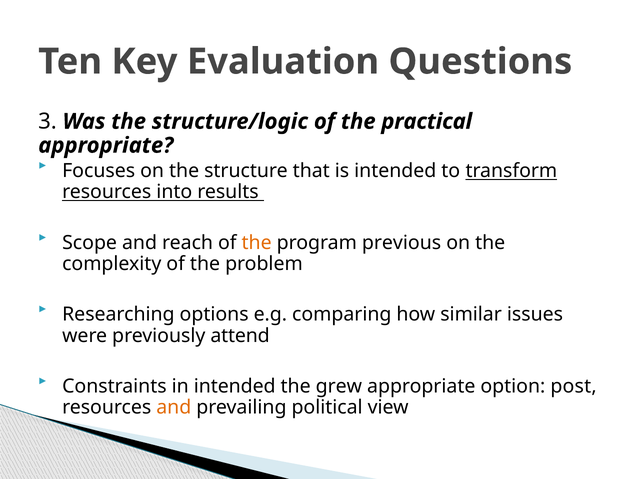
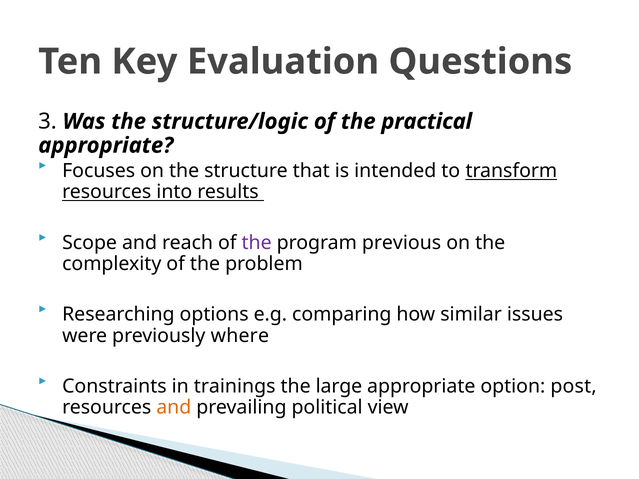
the at (257, 243) colour: orange -> purple
attend: attend -> where
in intended: intended -> trainings
grew: grew -> large
